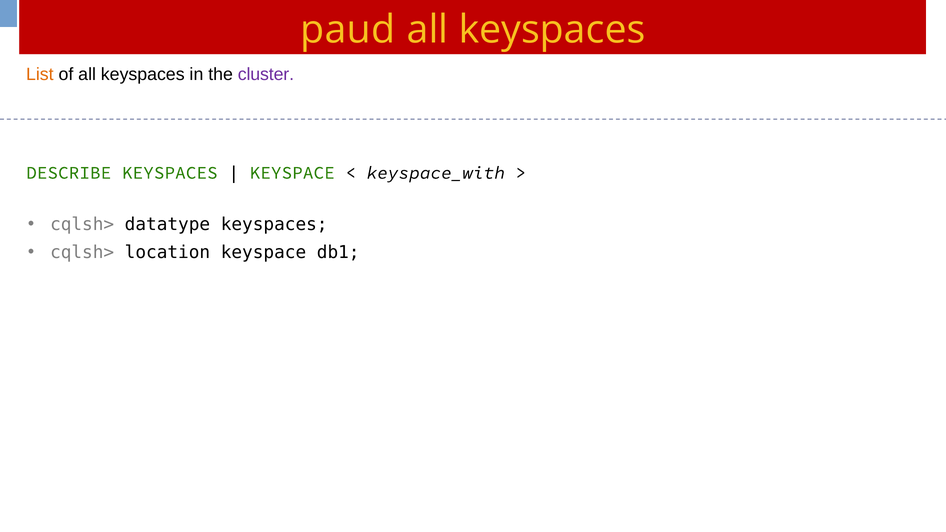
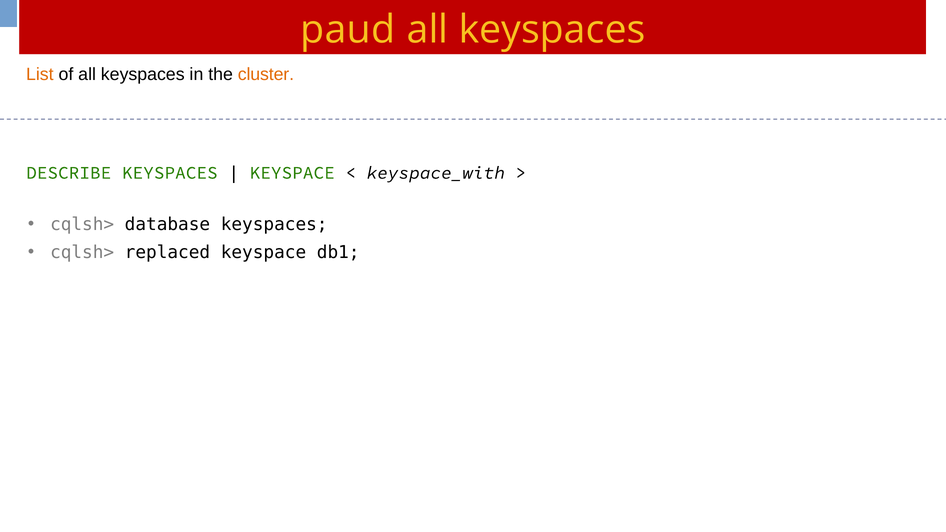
cluster colour: purple -> orange
datatype: datatype -> database
location: location -> replaced
